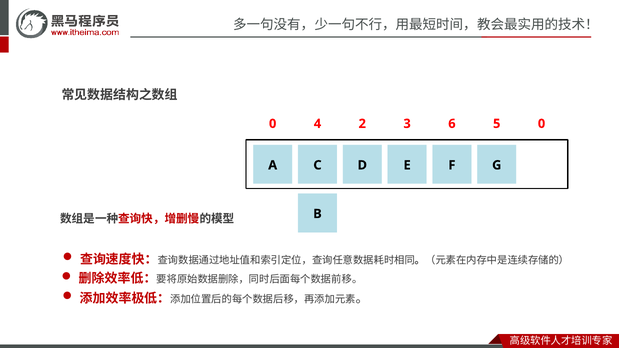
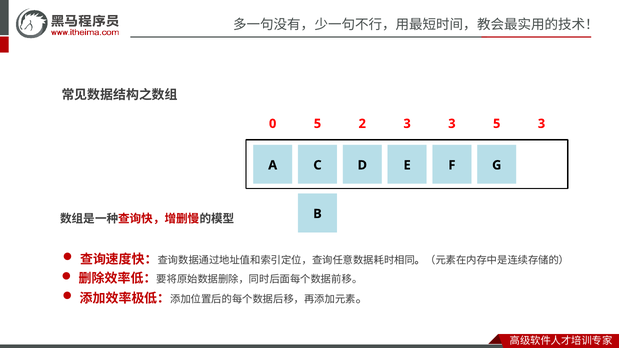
0 4: 4 -> 5
2 6: 6 -> 3
5 0: 0 -> 3
